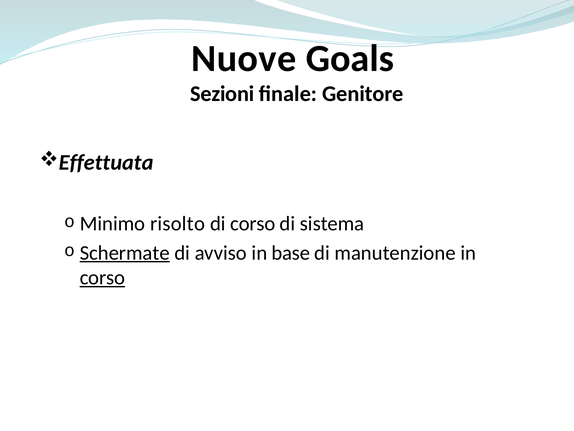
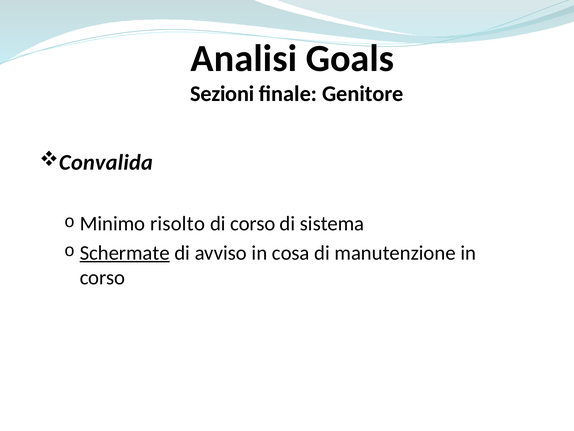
Nuove: Nuove -> Analisi
Effettuata: Effettuata -> Convalida
base: base -> cosa
corso at (102, 277) underline: present -> none
